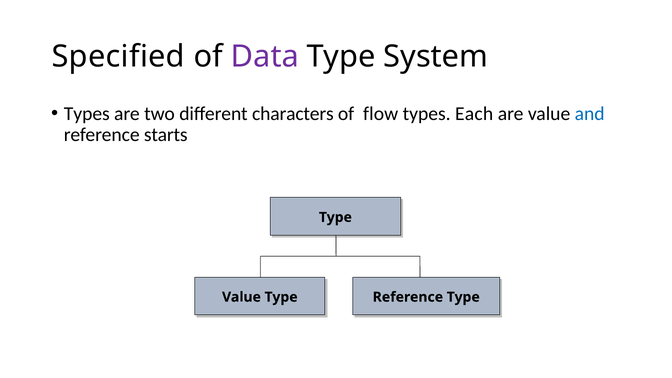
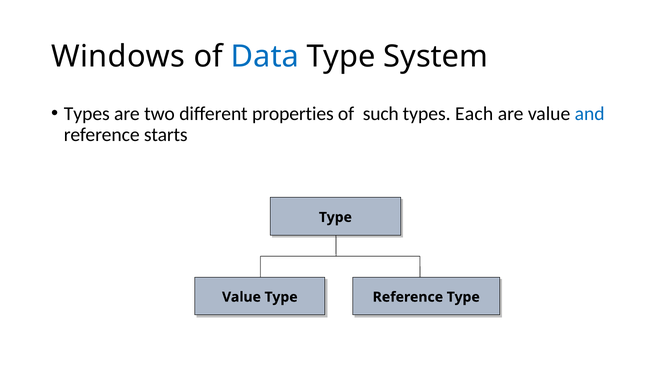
Specified: Specified -> Windows
Data colour: purple -> blue
characters: characters -> properties
flow: flow -> such
